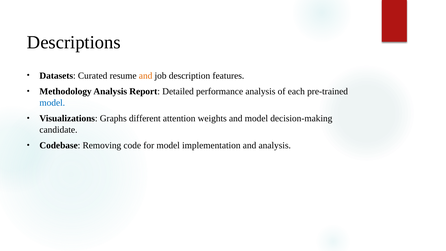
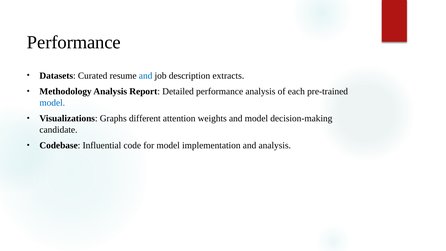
Descriptions at (74, 42): Descriptions -> Performance
and at (146, 76) colour: orange -> blue
features: features -> extracts
Removing: Removing -> Influential
